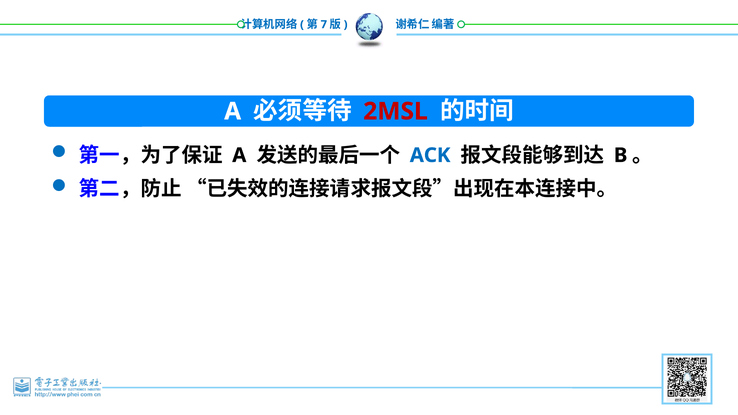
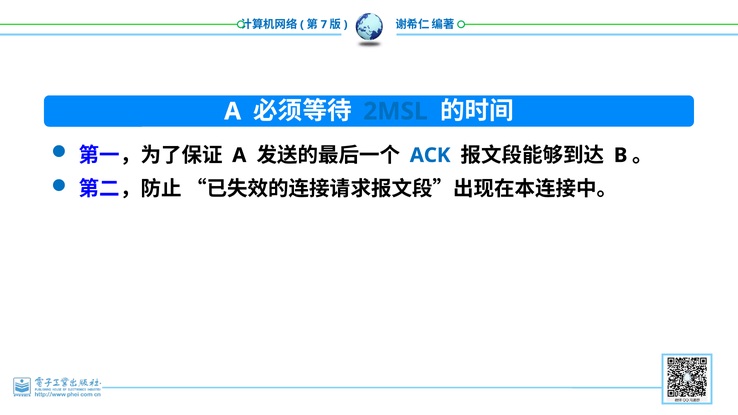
2MSL colour: red -> blue
